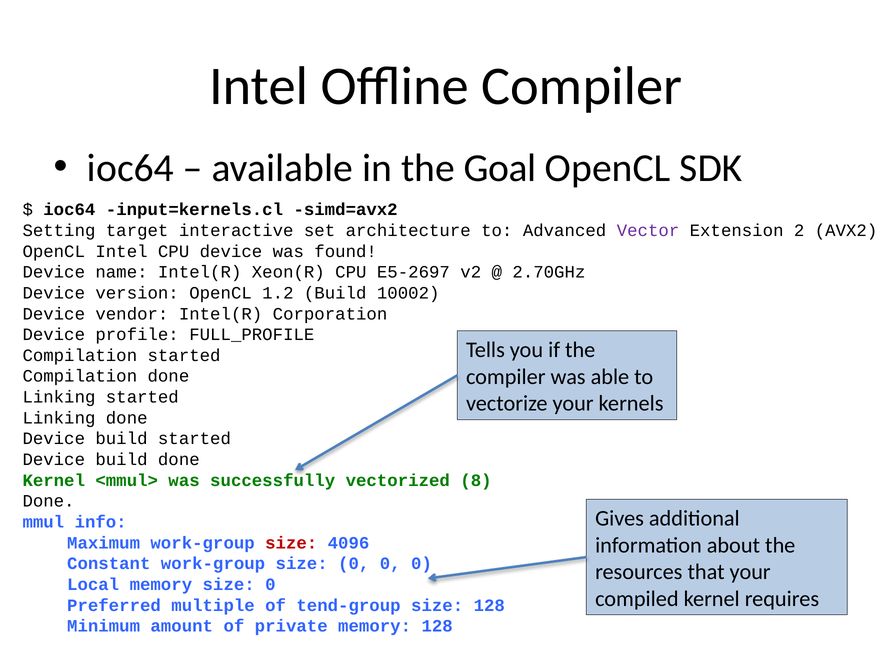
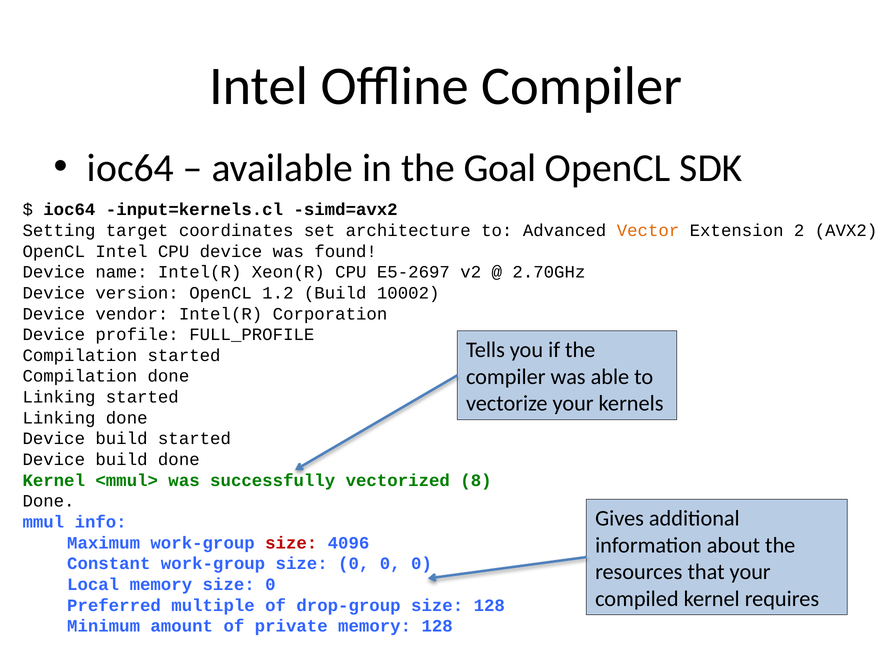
interactive: interactive -> coordinates
Vector colour: purple -> orange
tend-group: tend-group -> drop-group
